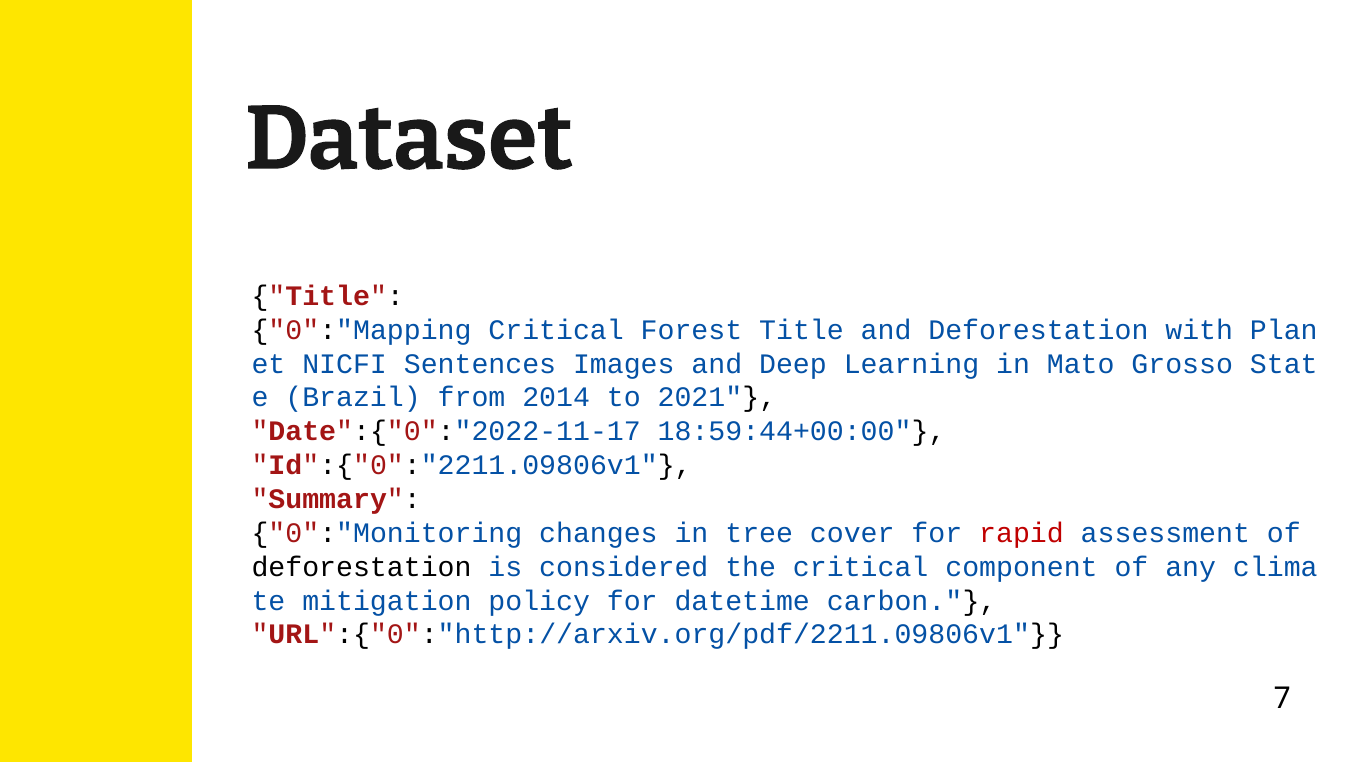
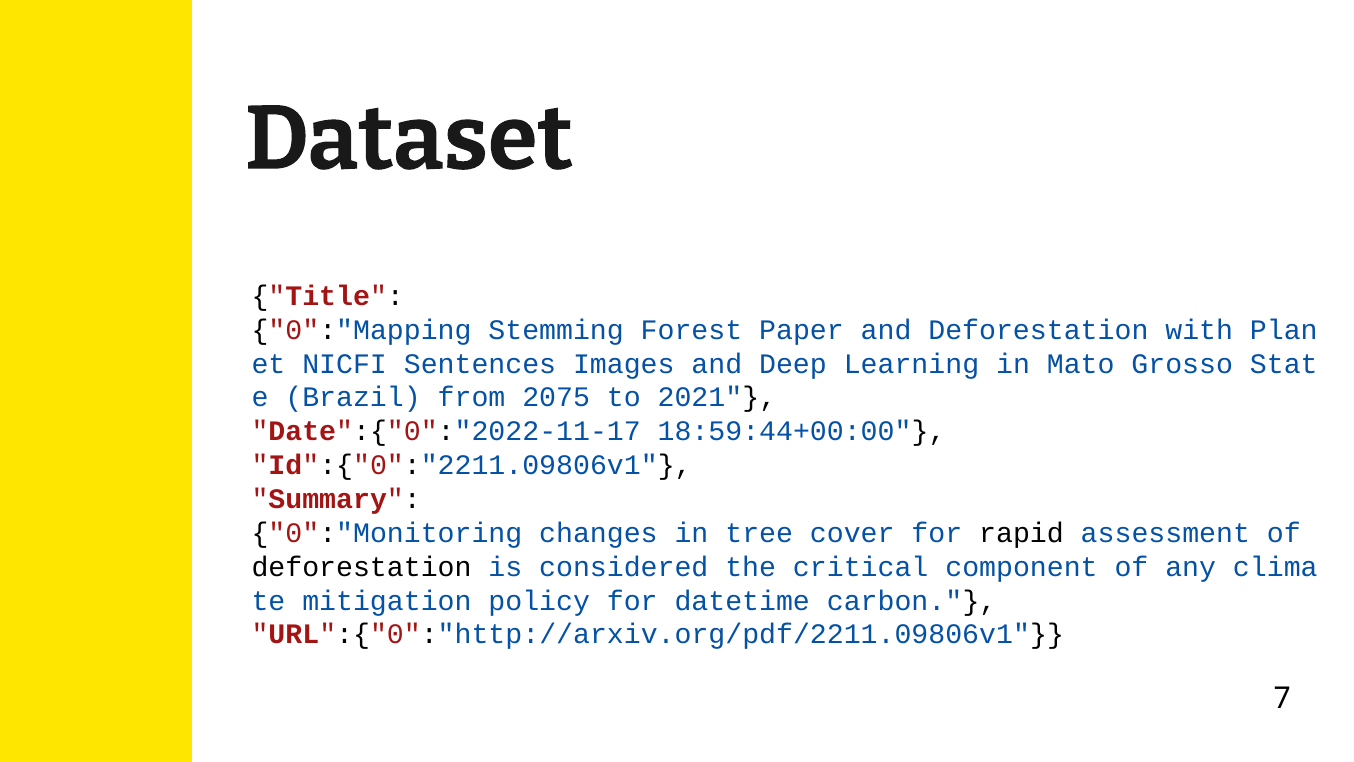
Critical at (556, 330): Critical -> Stemming
Forest Title: Title -> Paper
2014: 2014 -> 2075
rapid colour: red -> black
